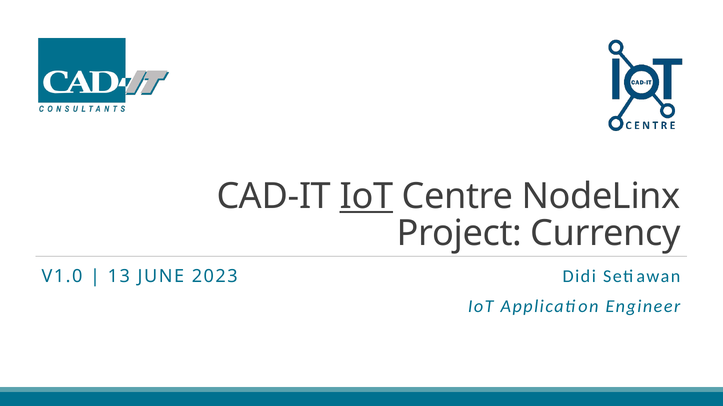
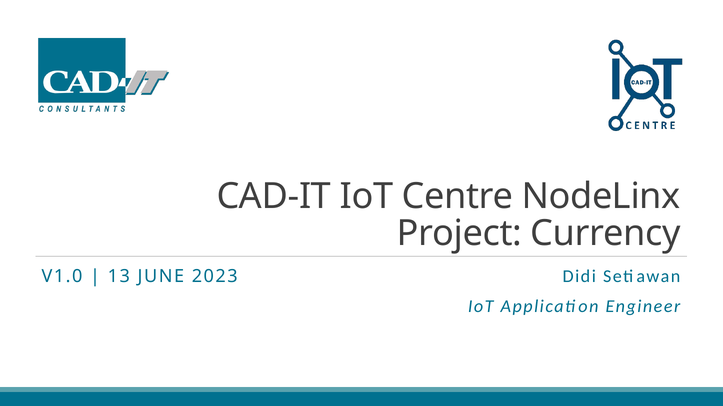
IoT at (366, 197) underline: present -> none
